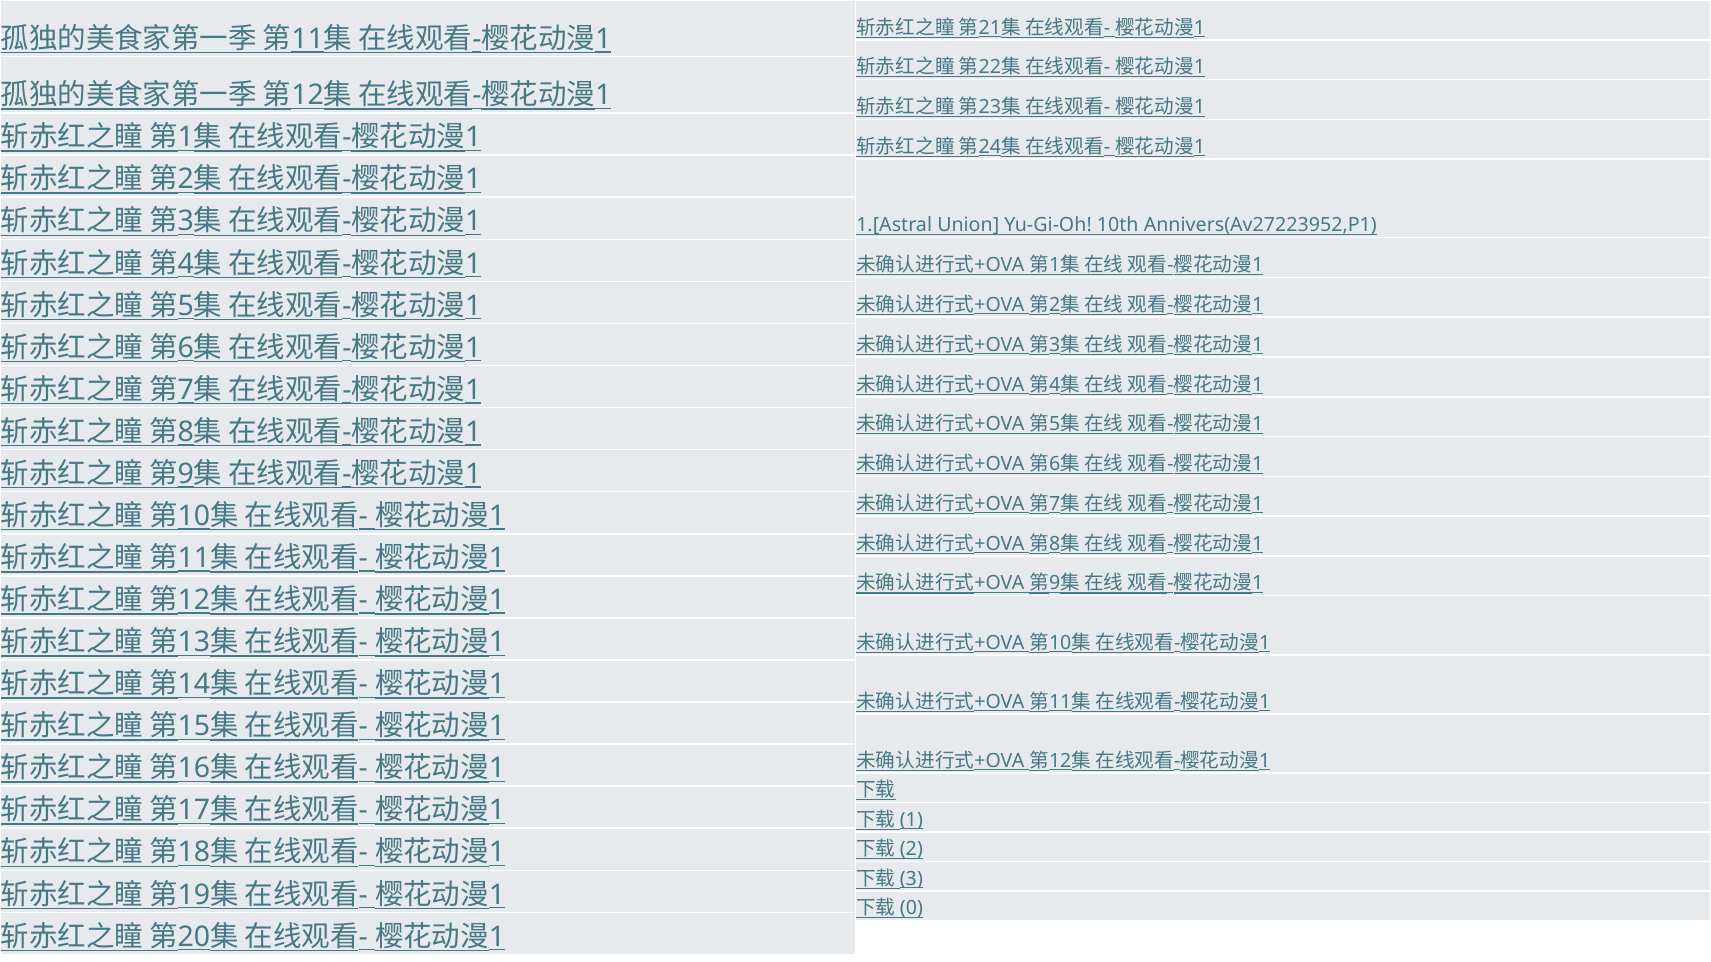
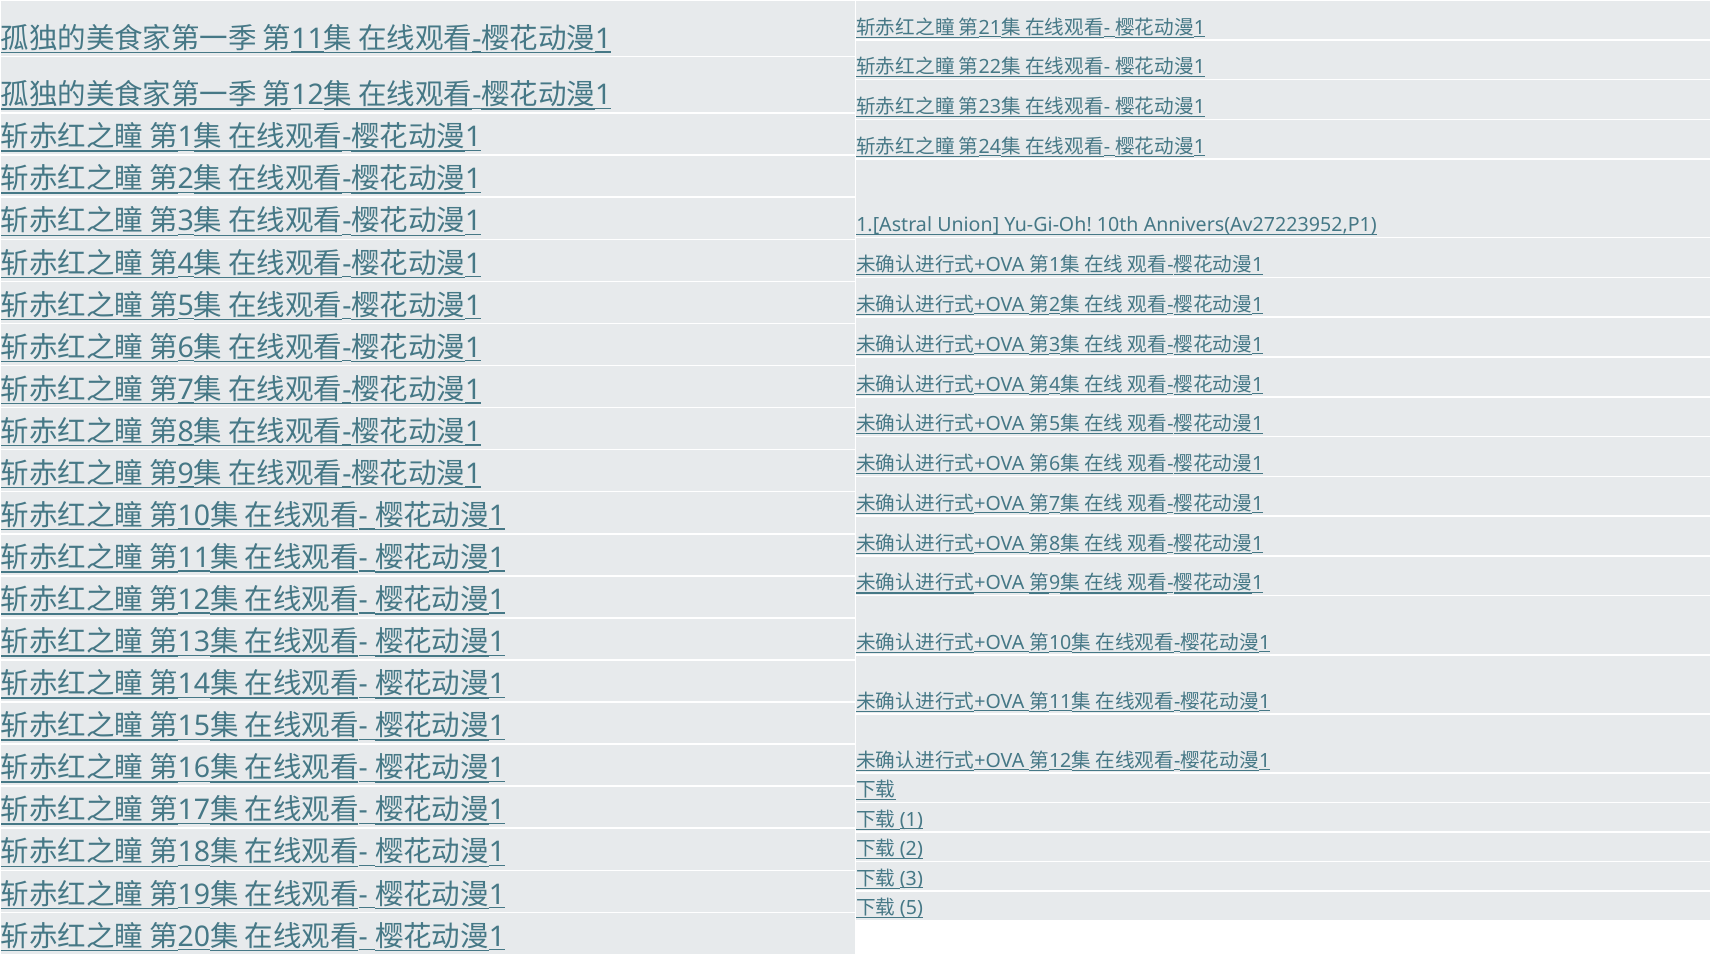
0: 0 -> 5
